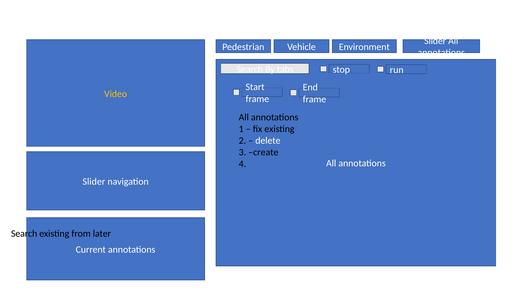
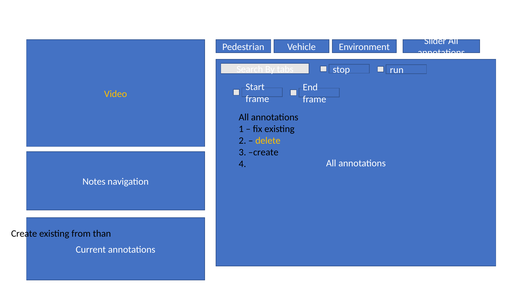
delete colour: white -> yellow
Slider at (94, 182): Slider -> Notes
Search at (24, 234): Search -> Create
later: later -> than
